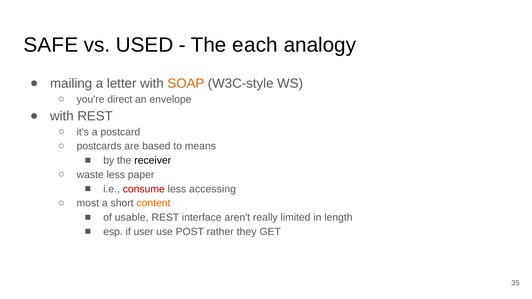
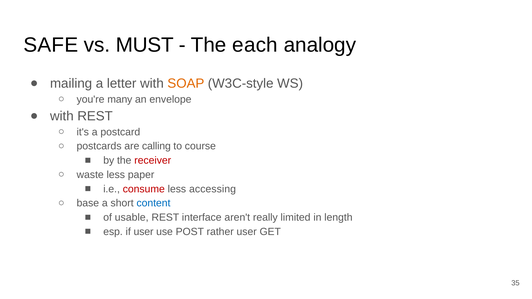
USED: USED -> MUST
direct: direct -> many
based: based -> calling
means: means -> course
receiver colour: black -> red
most: most -> base
content colour: orange -> blue
rather they: they -> user
